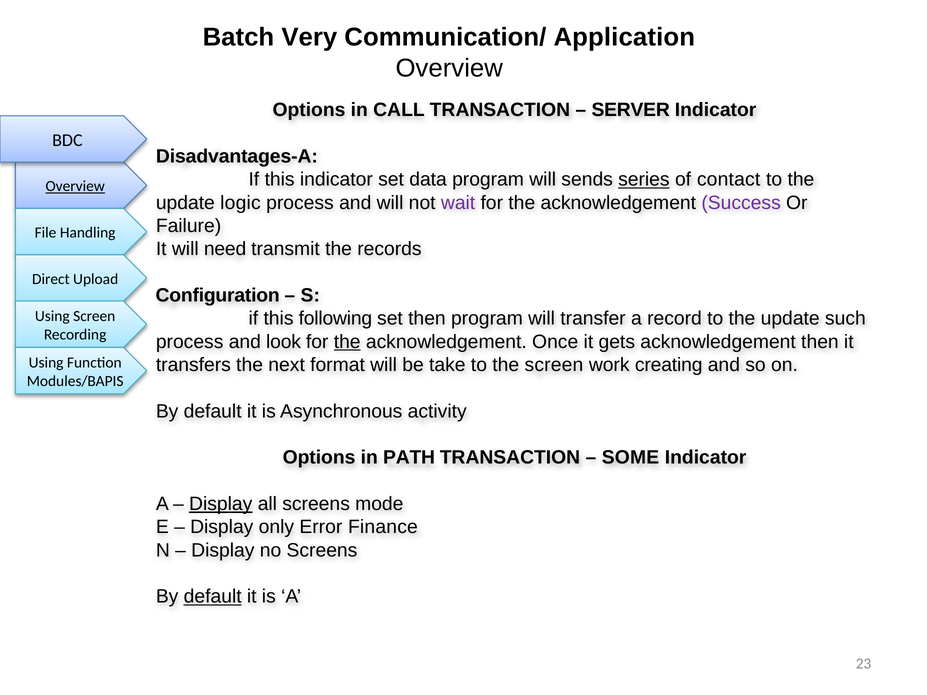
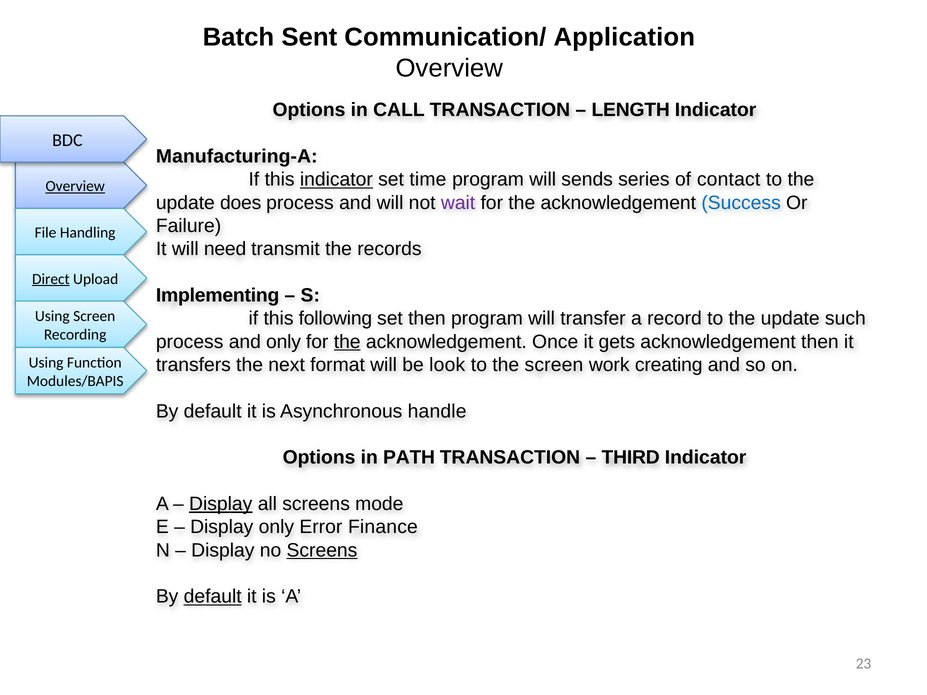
Very: Very -> Sent
SERVER: SERVER -> LENGTH
Disadvantages-A: Disadvantages-A -> Manufacturing-A
indicator at (336, 180) underline: none -> present
data: data -> time
series underline: present -> none
logic: logic -> does
Success colour: purple -> blue
Direct underline: none -> present
Configuration: Configuration -> Implementing
and look: look -> only
take: take -> look
activity: activity -> handle
SOME: SOME -> THIRD
Screens at (322, 550) underline: none -> present
